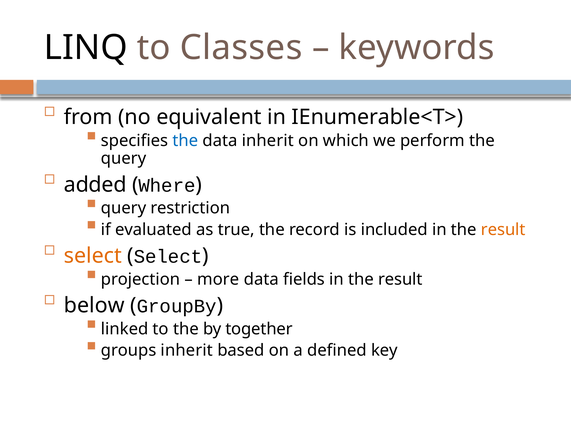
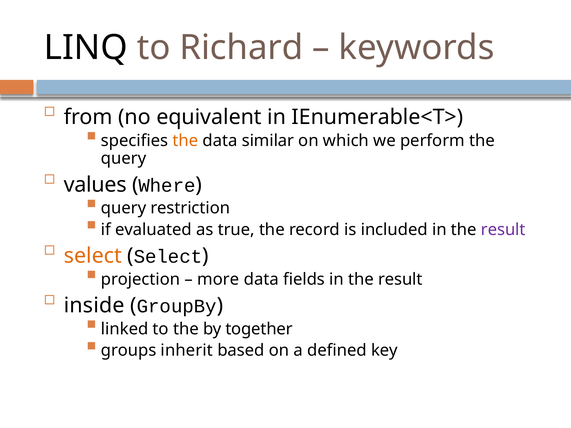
Classes: Classes -> Richard
the at (185, 141) colour: blue -> orange
data inherit: inherit -> similar
added: added -> values
result at (503, 230) colour: orange -> purple
below: below -> inside
